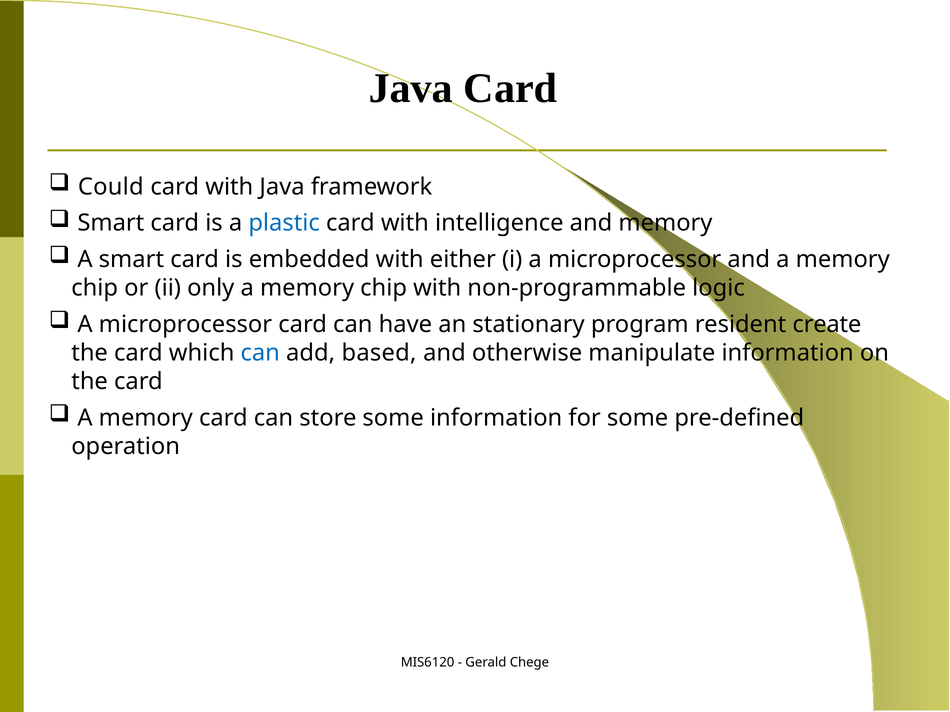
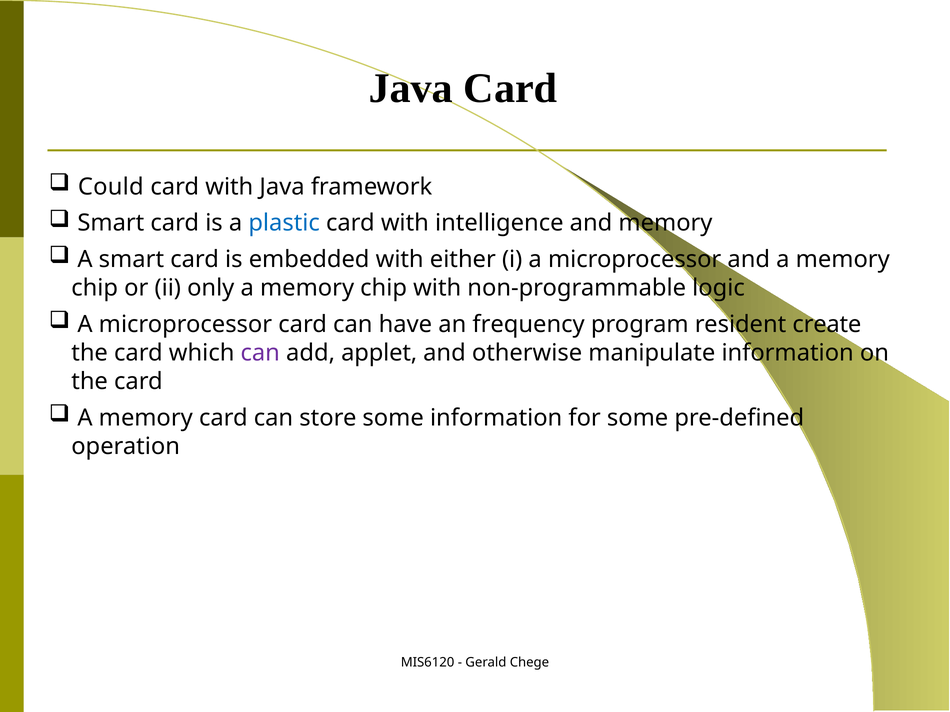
stationary: stationary -> frequency
can at (260, 353) colour: blue -> purple
based: based -> applet
